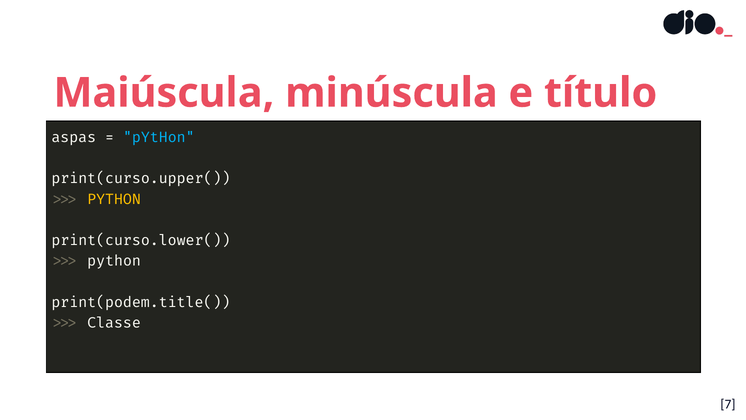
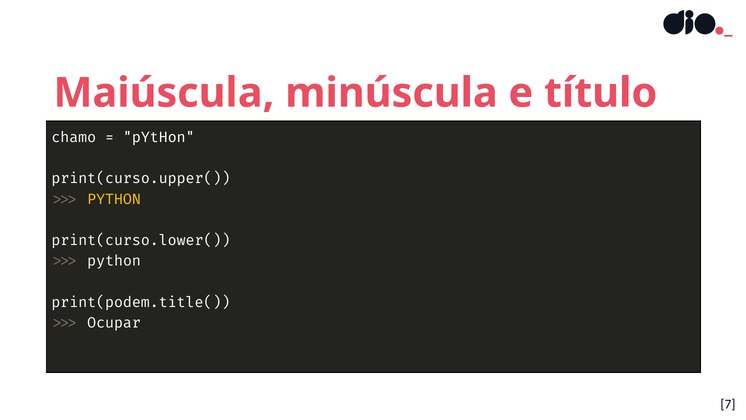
aspas: aspas -> chamo
pYtHon at (159, 137) colour: light blue -> white
Classe: Classe -> Ocupar
